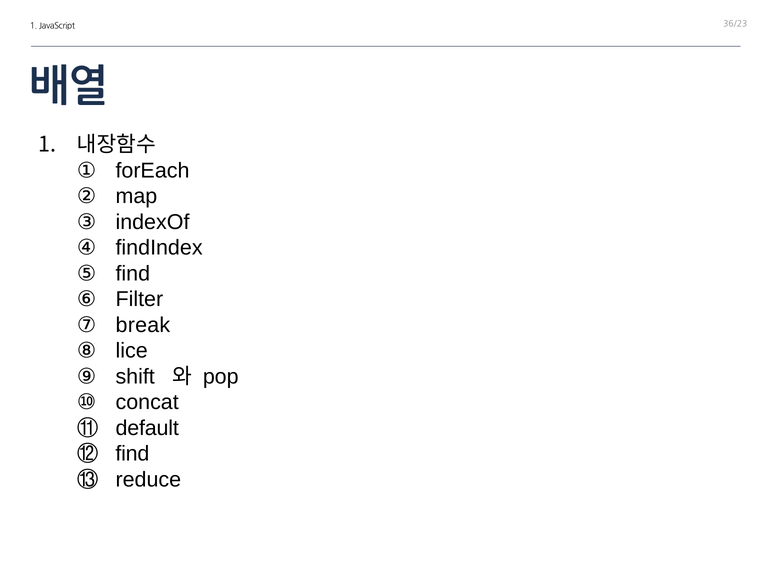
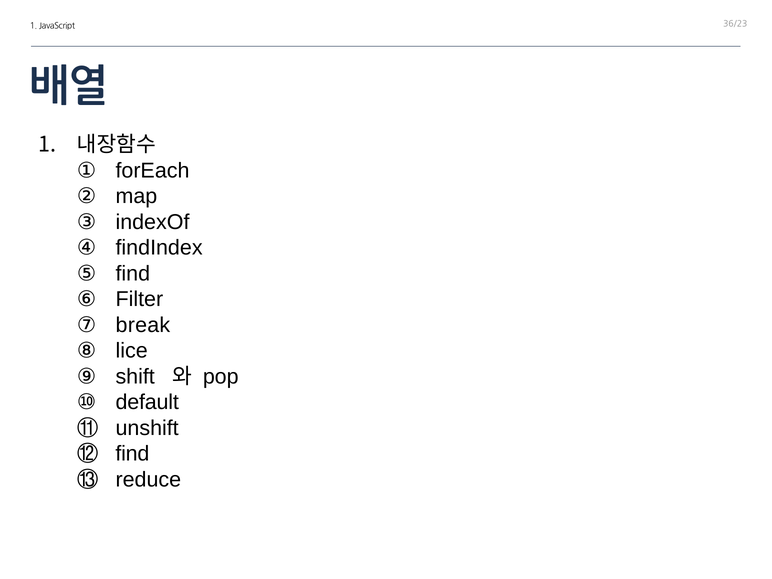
concat: concat -> default
default: default -> unshift
